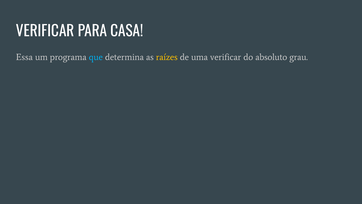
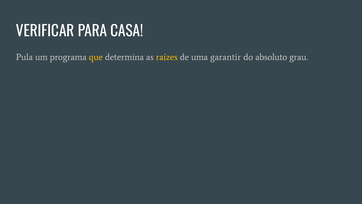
Essa: Essa -> Pula
que colour: light blue -> yellow
uma verificar: verificar -> garantir
